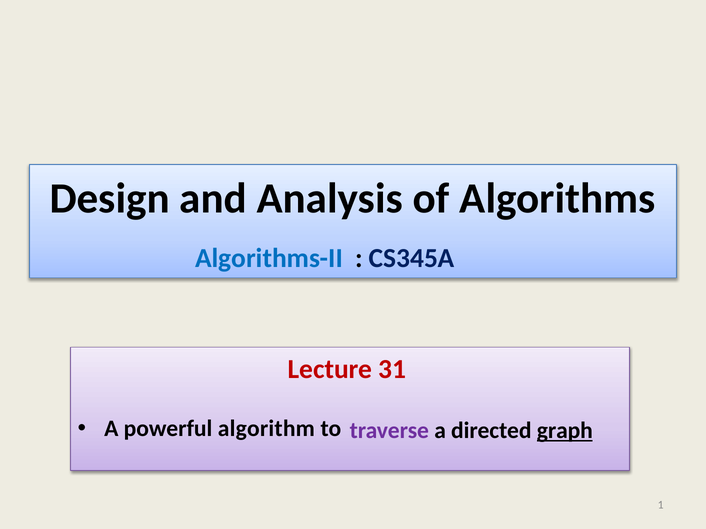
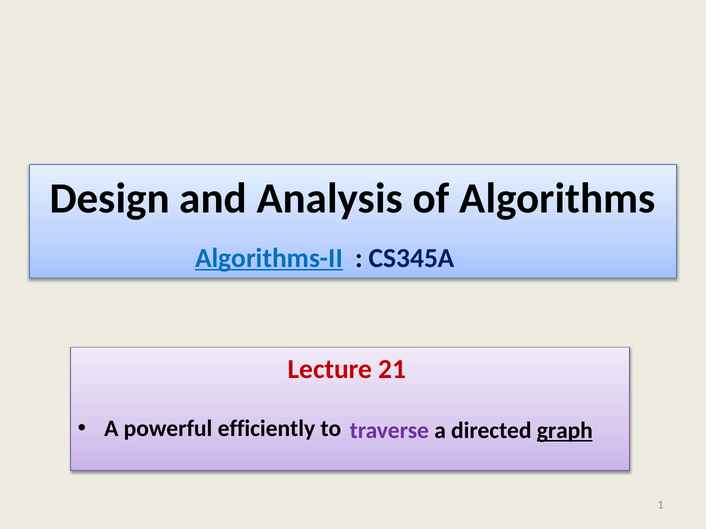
Algorithms-II underline: none -> present
31: 31 -> 21
algorithm: algorithm -> efficiently
